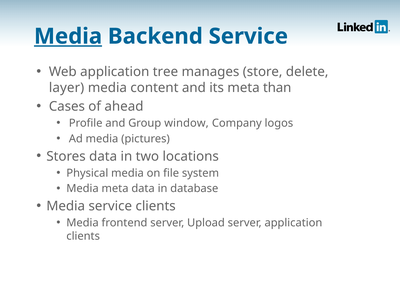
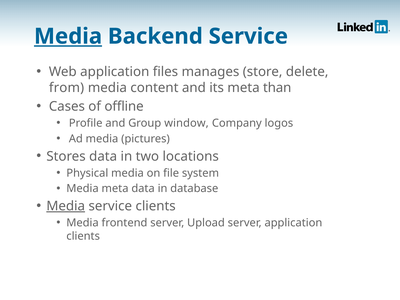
tree: tree -> files
layer: layer -> from
ahead: ahead -> offline
Media at (66, 206) underline: none -> present
